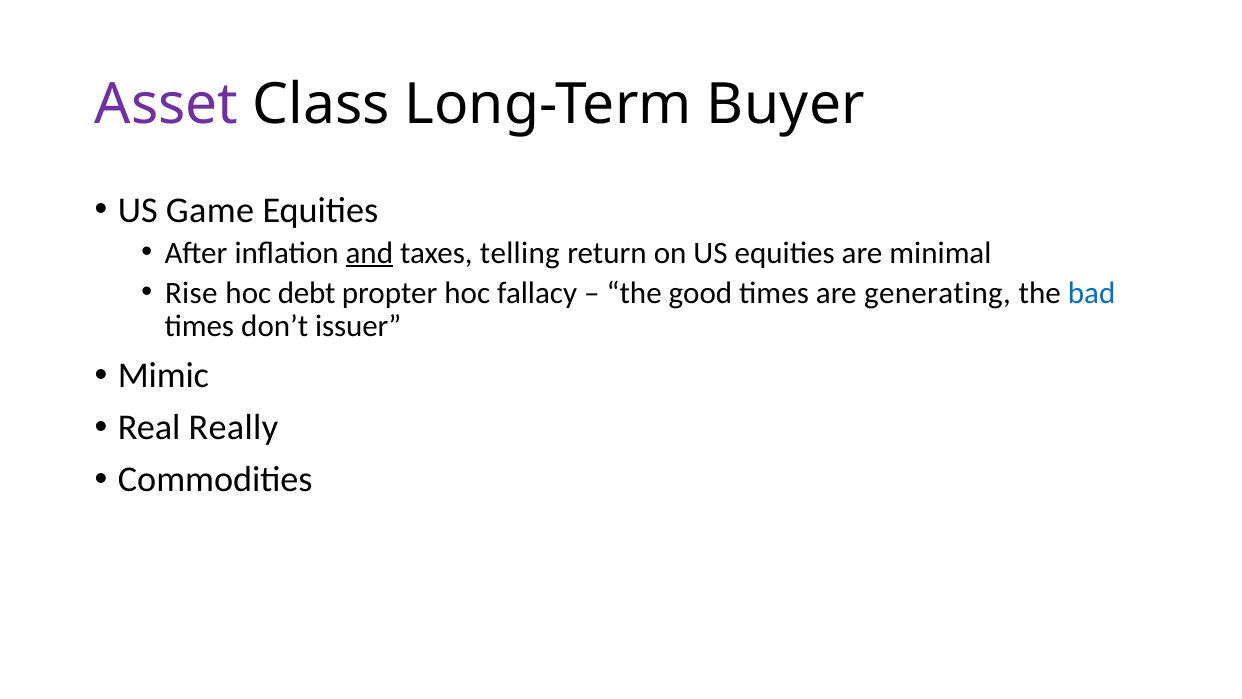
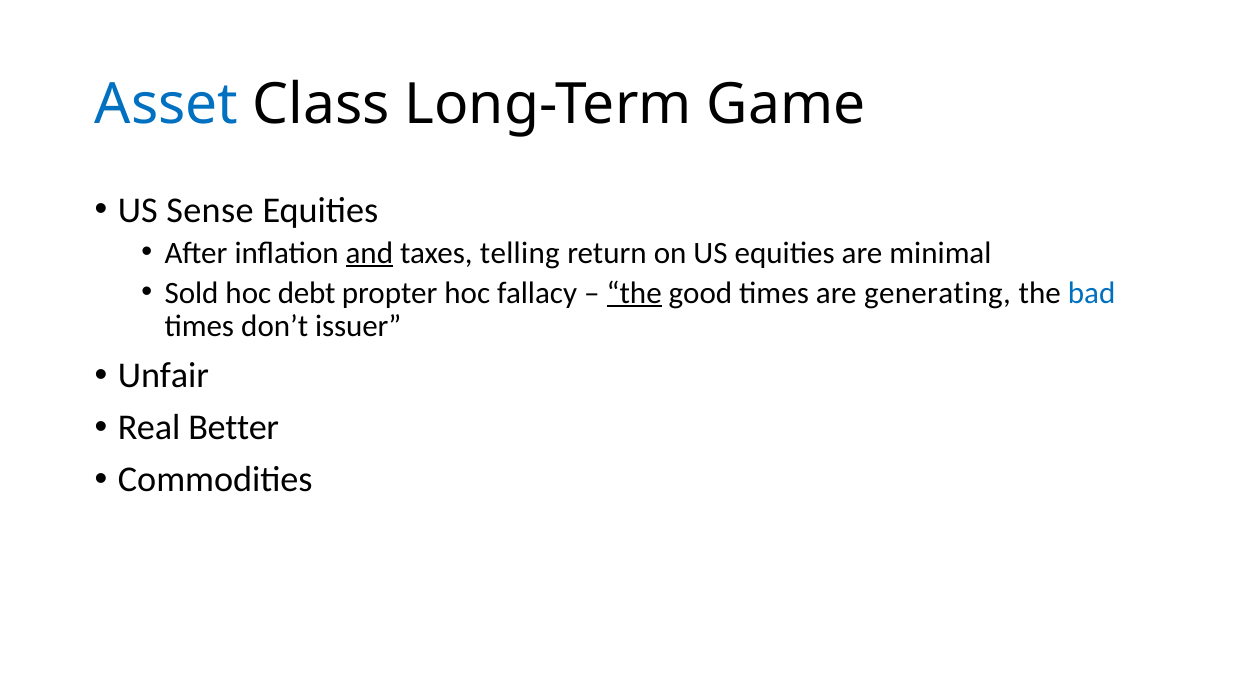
Asset colour: purple -> blue
Buyer: Buyer -> Game
Game: Game -> Sense
Rise: Rise -> Sold
the at (634, 293) underline: none -> present
Mimic: Mimic -> Unfair
Really: Really -> Better
